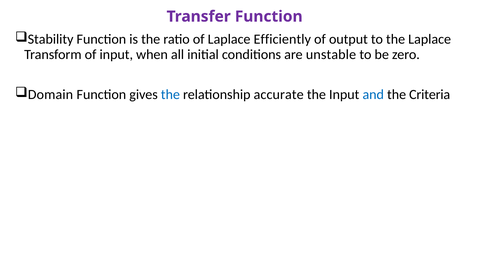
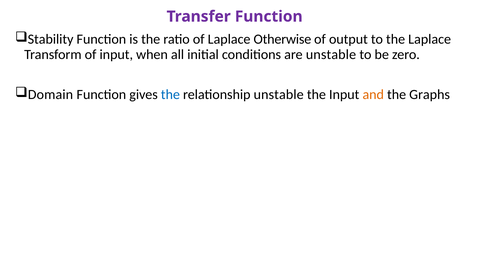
Efficiently: Efficiently -> Otherwise
relationship accurate: accurate -> unstable
and colour: blue -> orange
Criteria: Criteria -> Graphs
